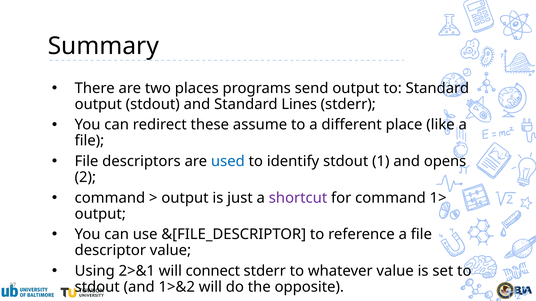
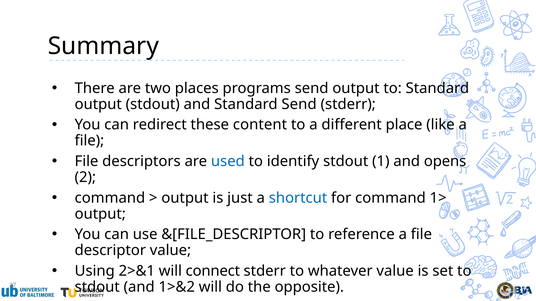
Standard Lines: Lines -> Send
assume: assume -> content
shortcut colour: purple -> blue
